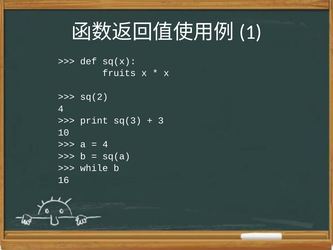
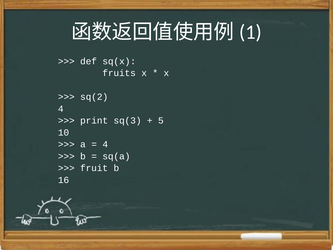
3: 3 -> 5
while: while -> fruit
